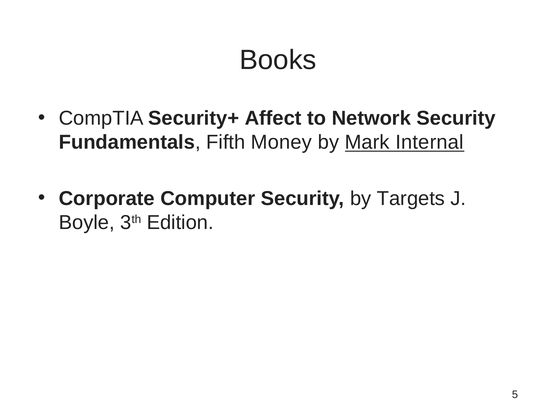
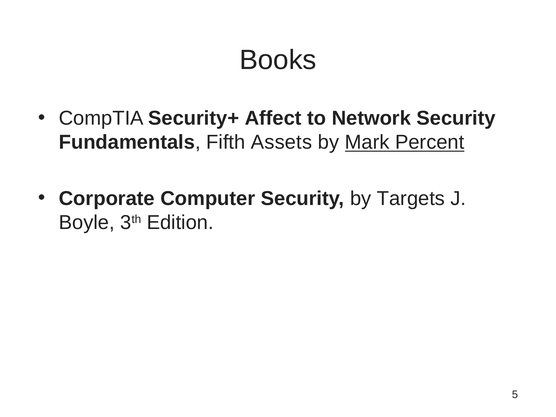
Money: Money -> Assets
Internal: Internal -> Percent
